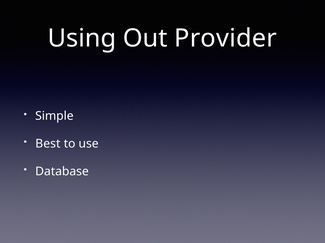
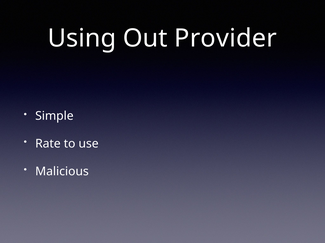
Best: Best -> Rate
Database: Database -> Malicious
